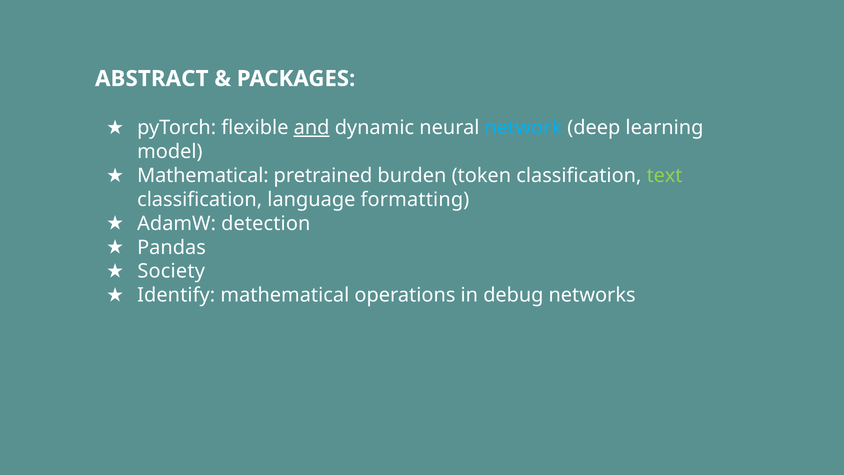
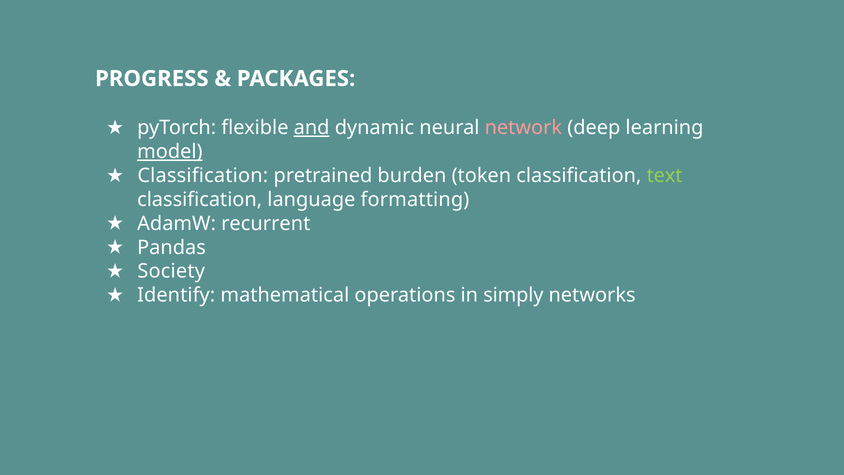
ABSTRACT: ABSTRACT -> PROGRESS
network colour: light blue -> pink
model underline: none -> present
Mathematical at (203, 176): Mathematical -> Classification
detection: detection -> recurrent
debug: debug -> simply
